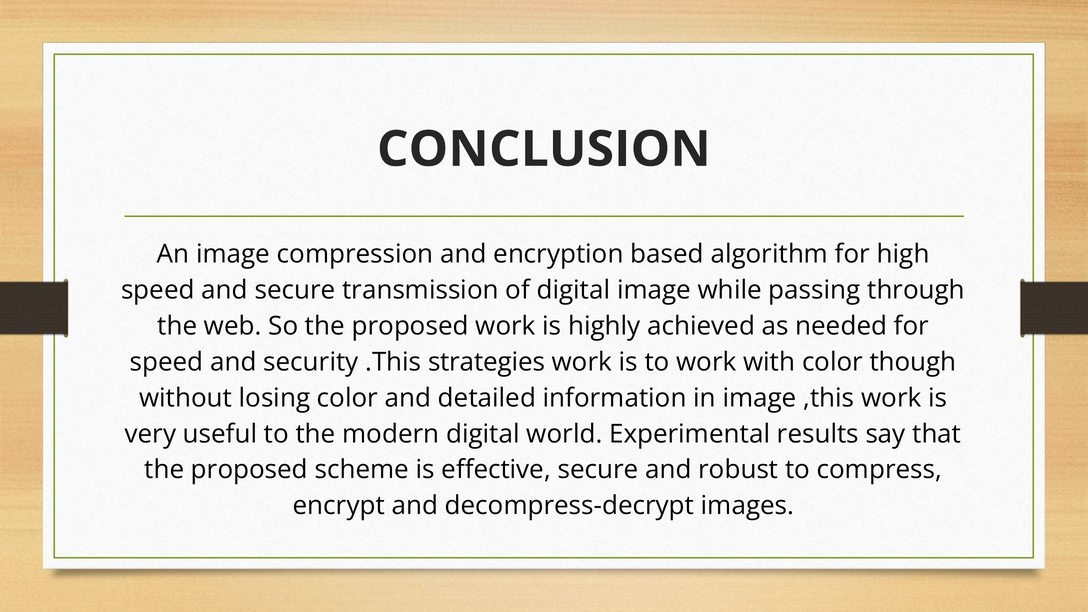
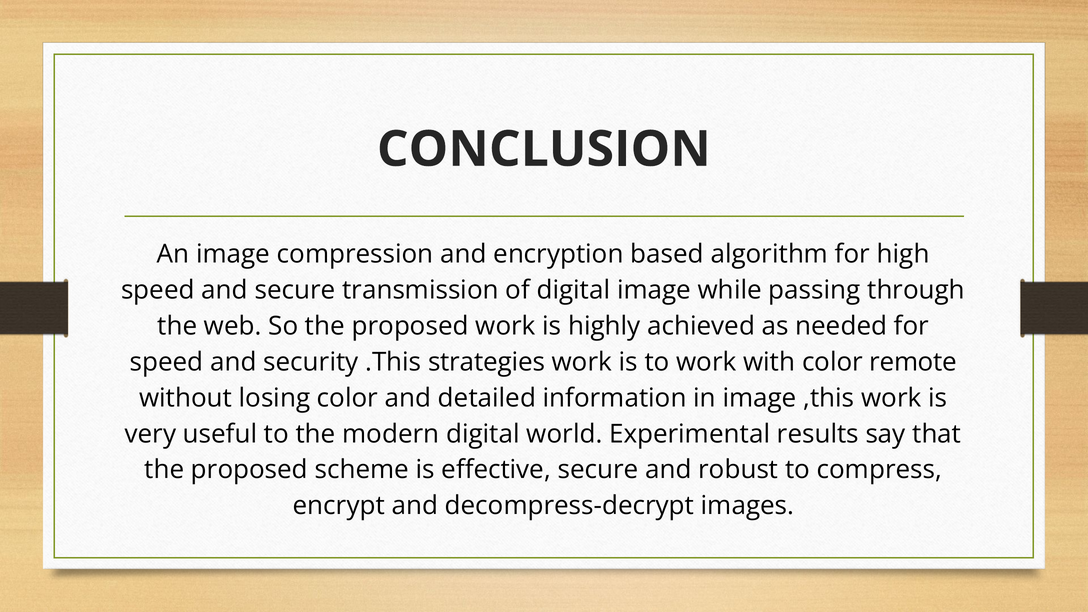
though: though -> remote
